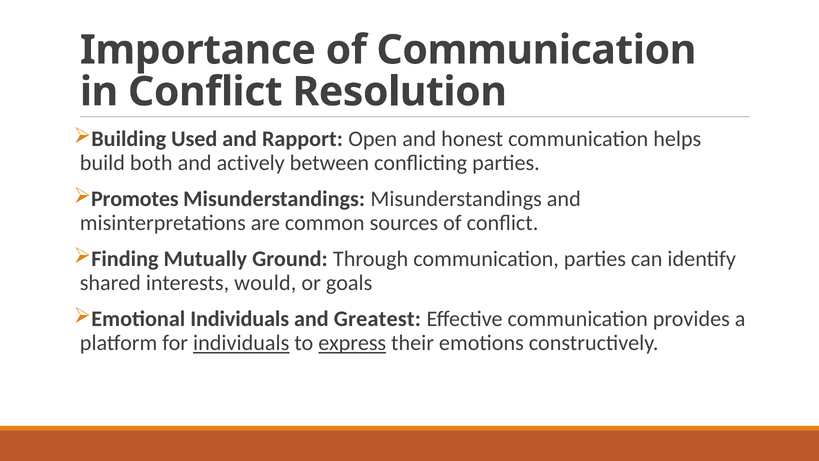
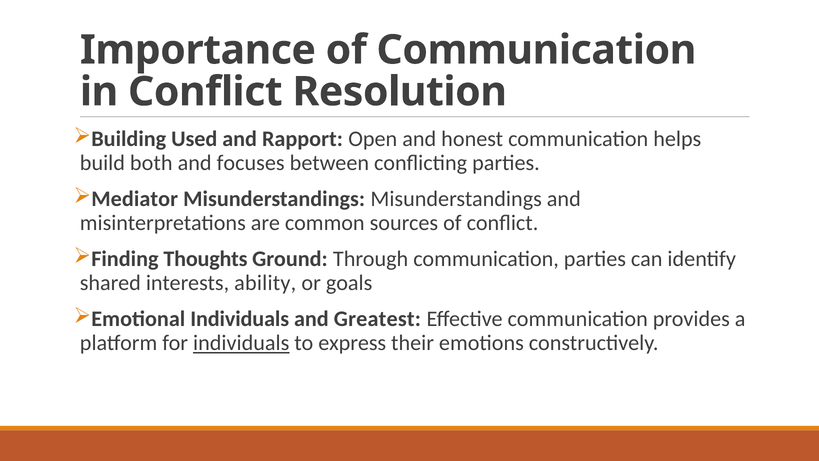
actively: actively -> focuses
Promotes: Promotes -> Mediator
Mutually: Mutually -> Thoughts
would: would -> ability
express underline: present -> none
